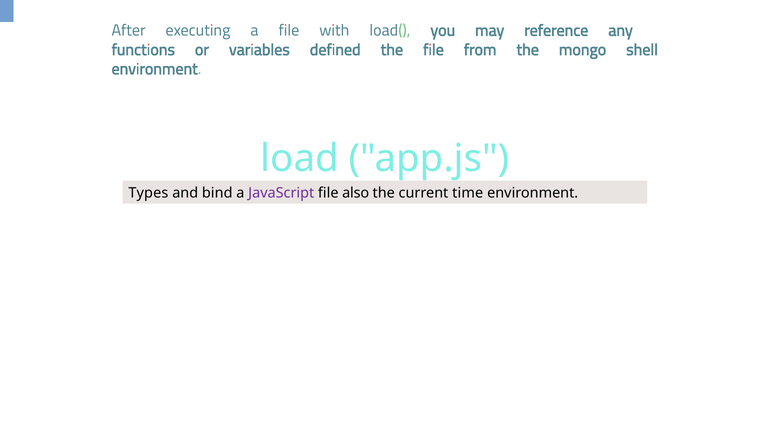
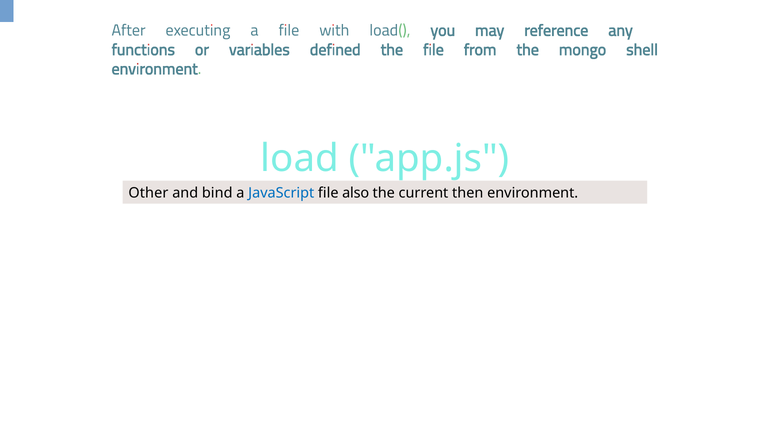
Types: Types -> Other
JavaScript colour: purple -> blue
time: time -> then
